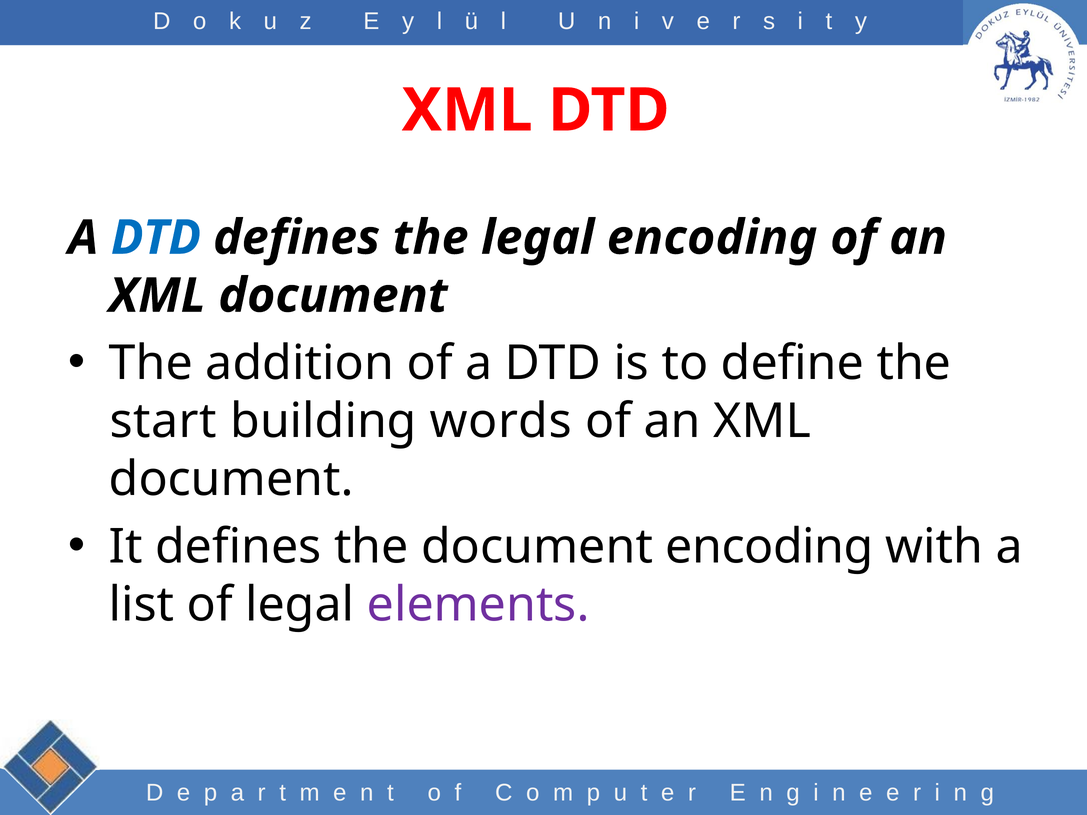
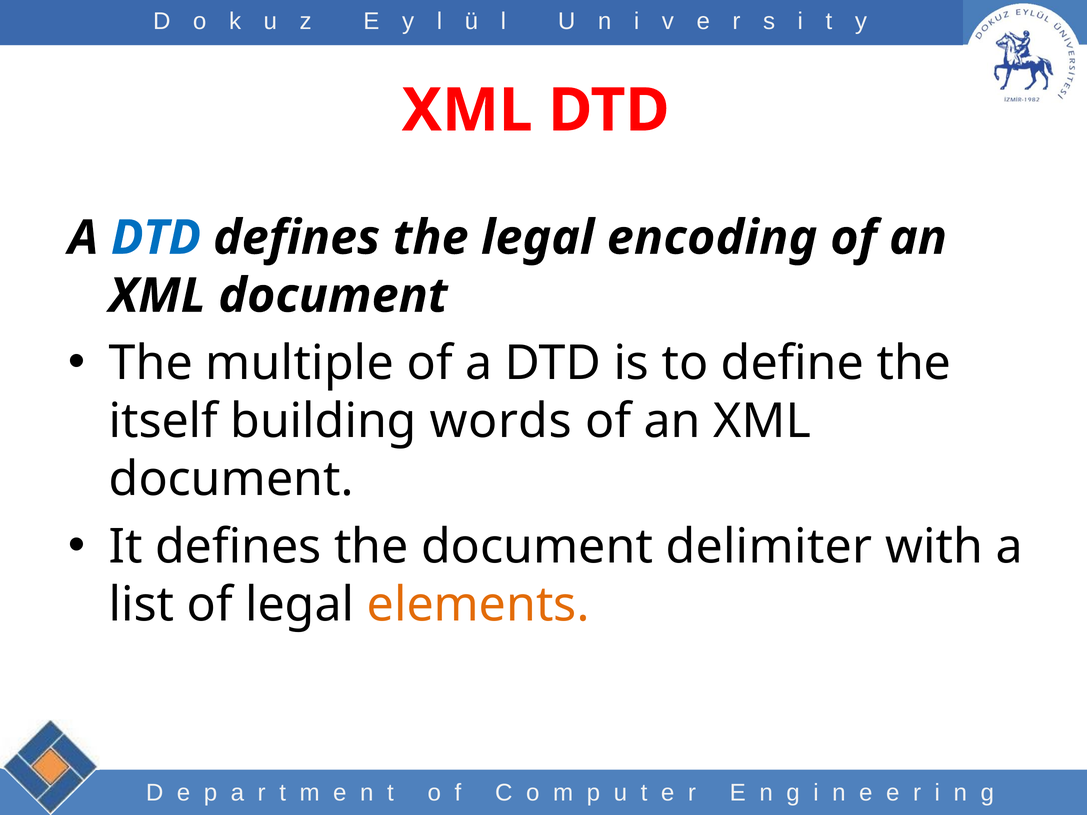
addition: addition -> multiple
start: start -> itself
document encoding: encoding -> delimiter
elements colour: purple -> orange
